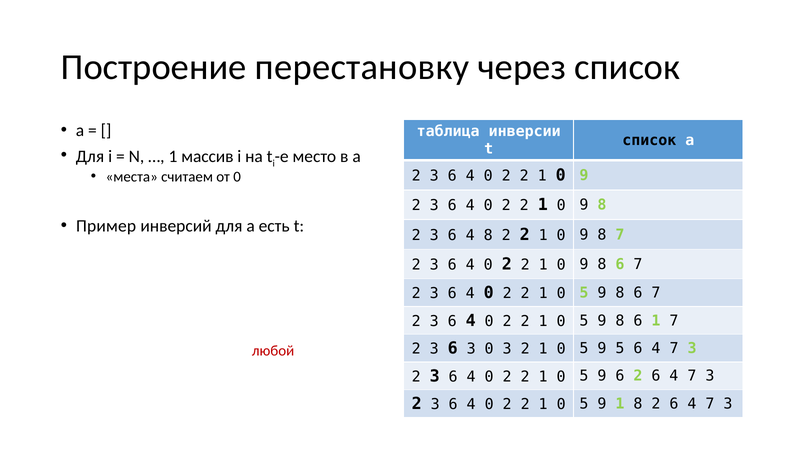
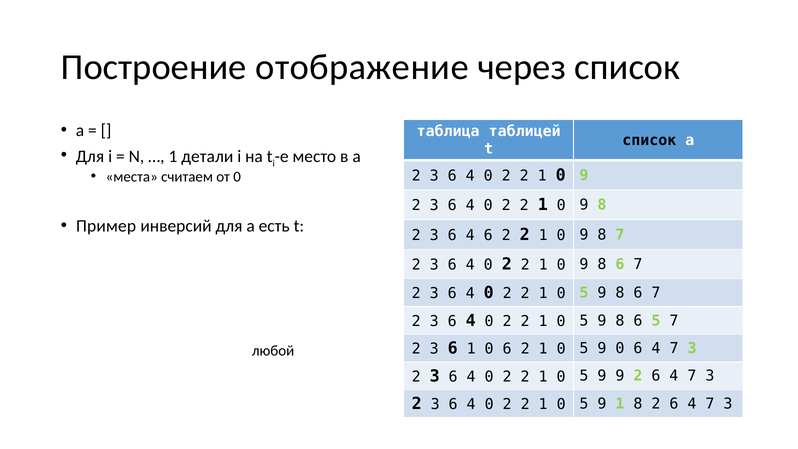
перестановку: перестановку -> отображение
инверсии at (525, 131): инверсии -> таблицей
массив: массив -> детали
4 8: 8 -> 6
6 1: 1 -> 5
6 3: 3 -> 1
3 at (507, 349): 3 -> 6
9 5: 5 -> 0
любой colour: red -> black
9 6: 6 -> 9
